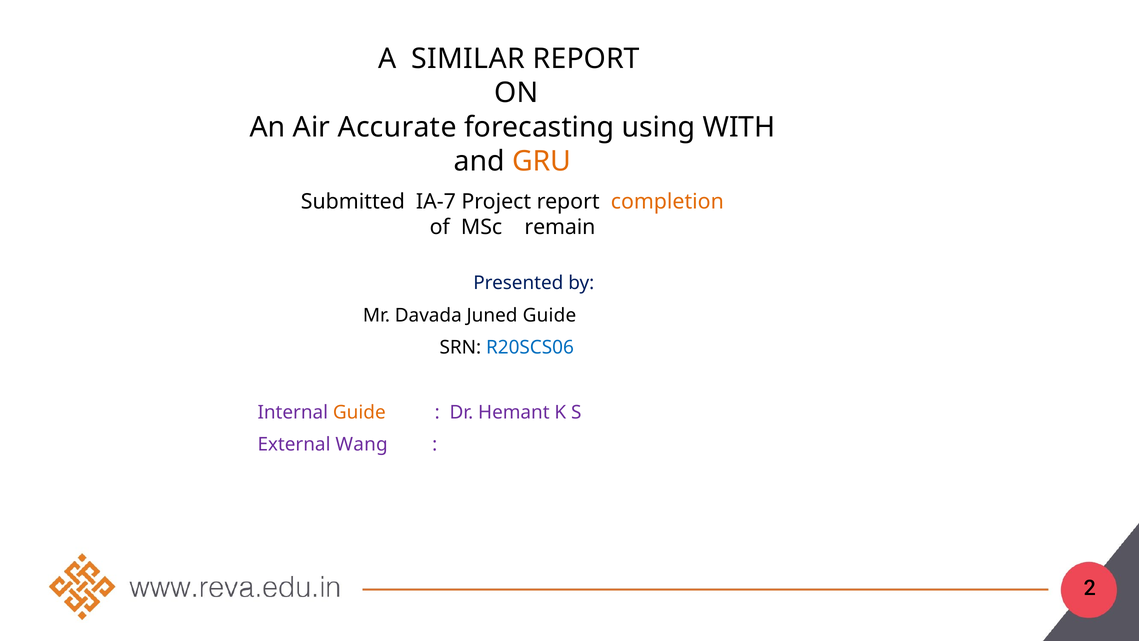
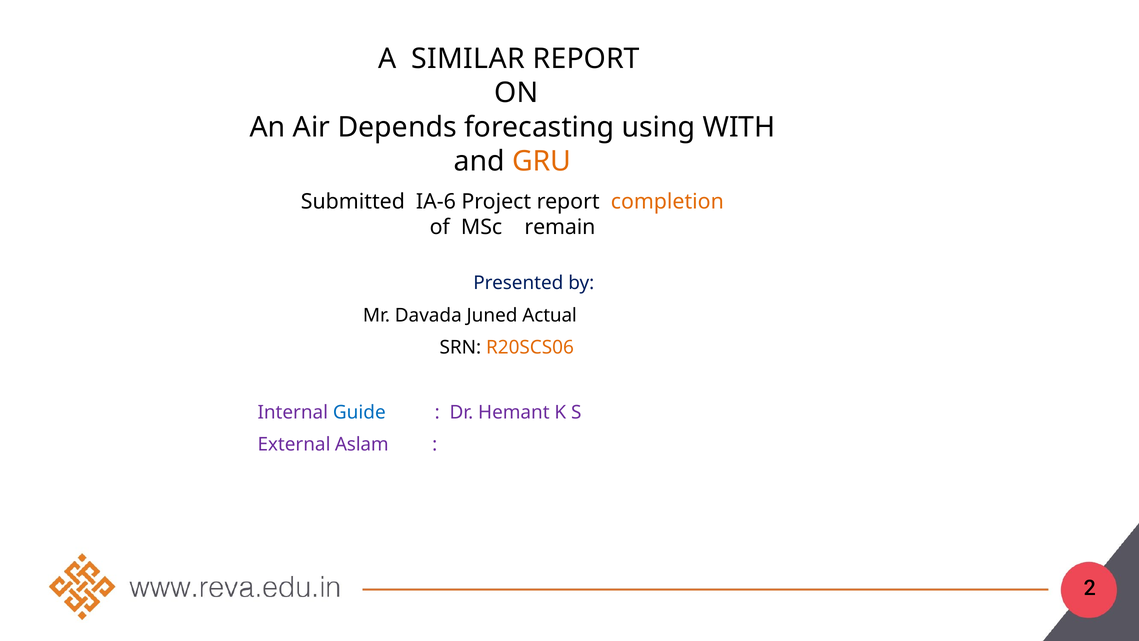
Accurate: Accurate -> Depends
IA-7: IA-7 -> IA-6
Juned Guide: Guide -> Actual
R20SCS06 colour: blue -> orange
Guide at (359, 412) colour: orange -> blue
Wang: Wang -> Aslam
